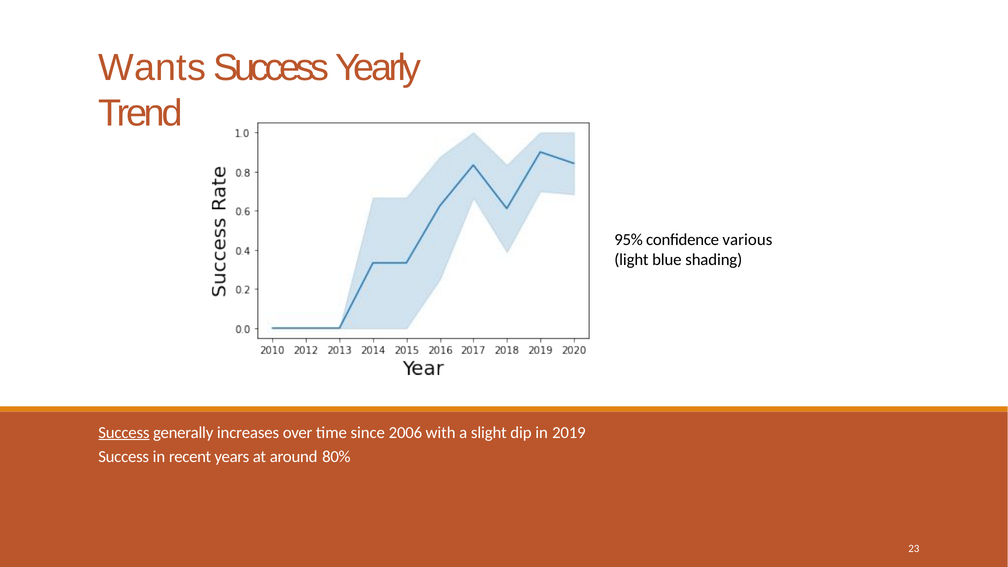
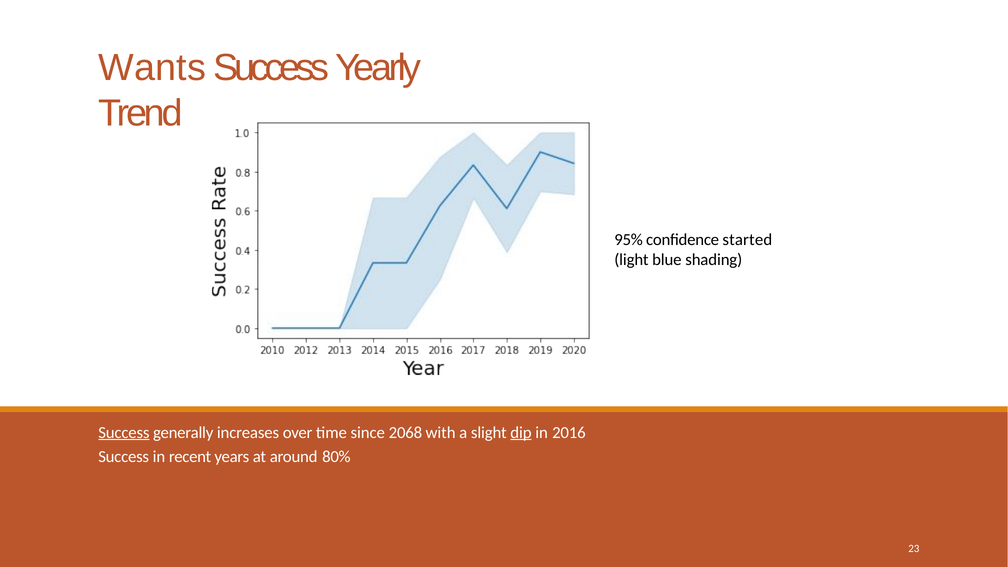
various: various -> started
2006: 2006 -> 2068
dip underline: none -> present
2019: 2019 -> 2016
